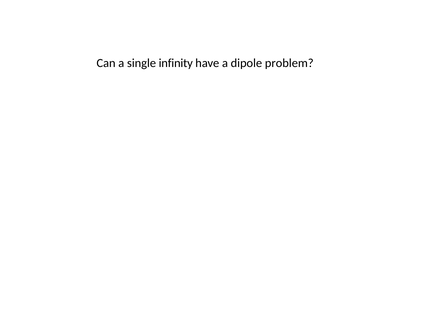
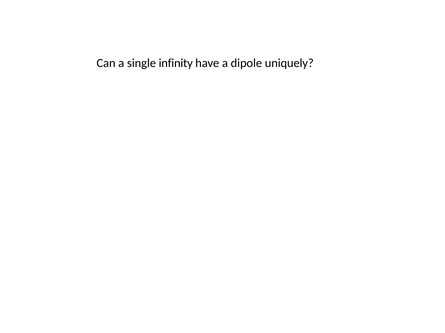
problem: problem -> uniquely
